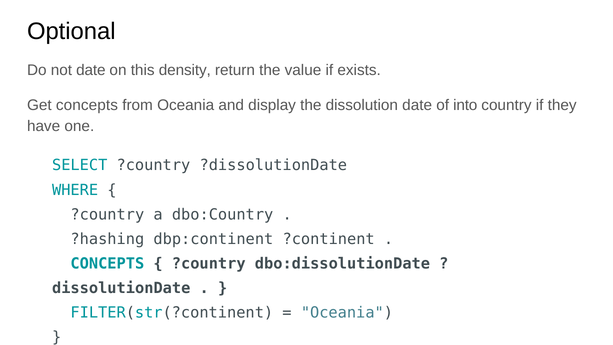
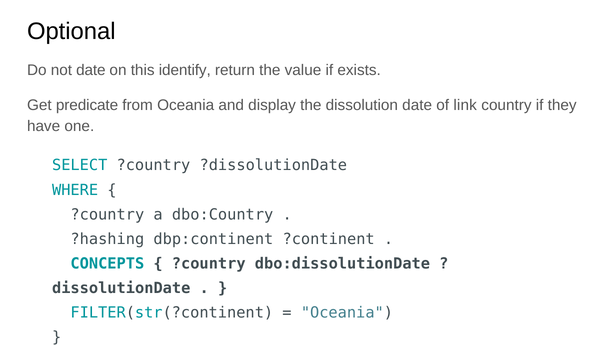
density: density -> identify
Get concepts: concepts -> predicate
into: into -> link
